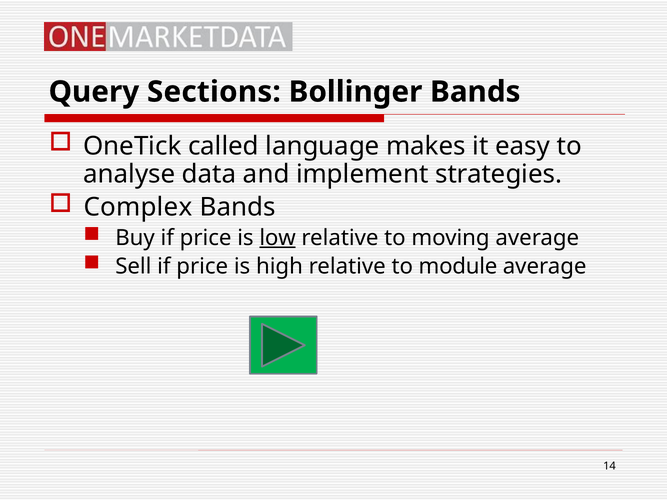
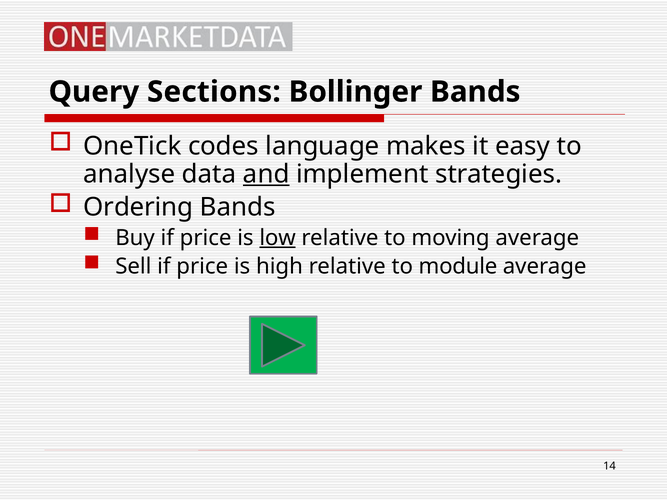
called: called -> codes
and underline: none -> present
Complex: Complex -> Ordering
